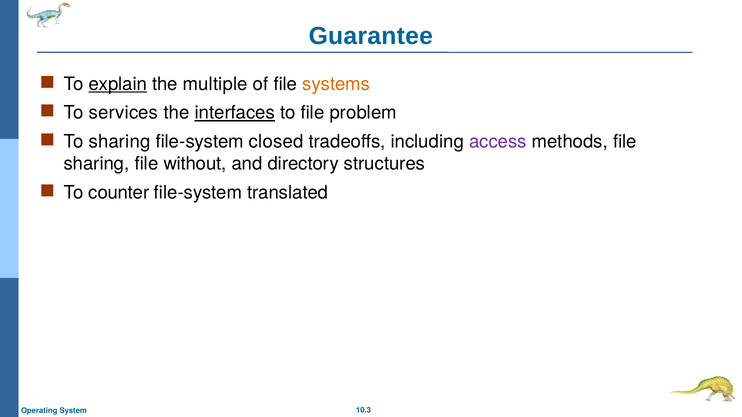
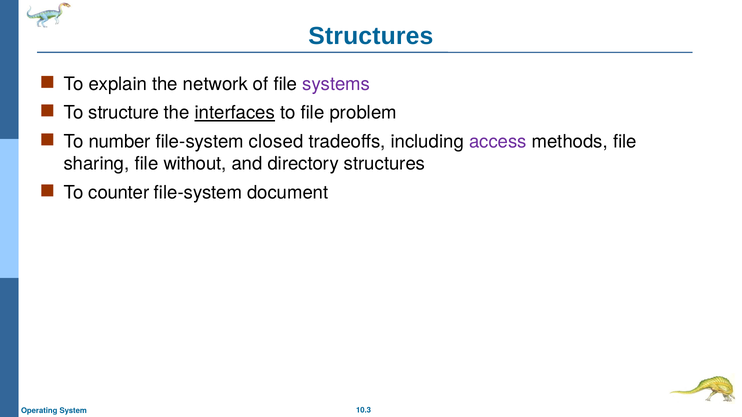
Guarantee at (371, 36): Guarantee -> Structures
explain underline: present -> none
multiple: multiple -> network
systems colour: orange -> purple
services: services -> structure
To sharing: sharing -> number
translated: translated -> document
